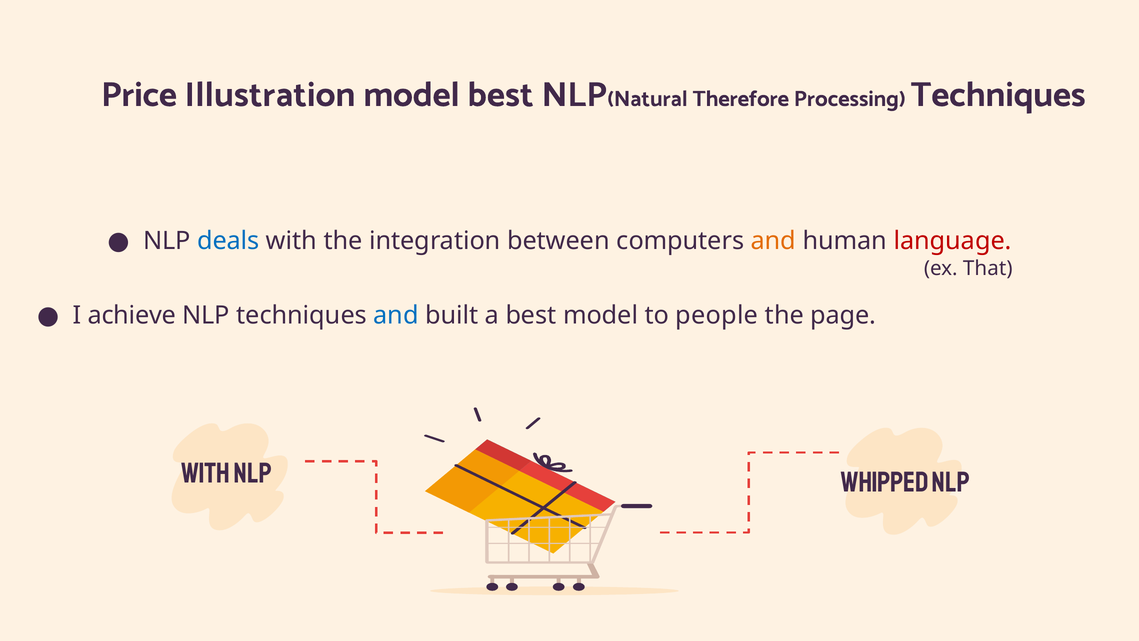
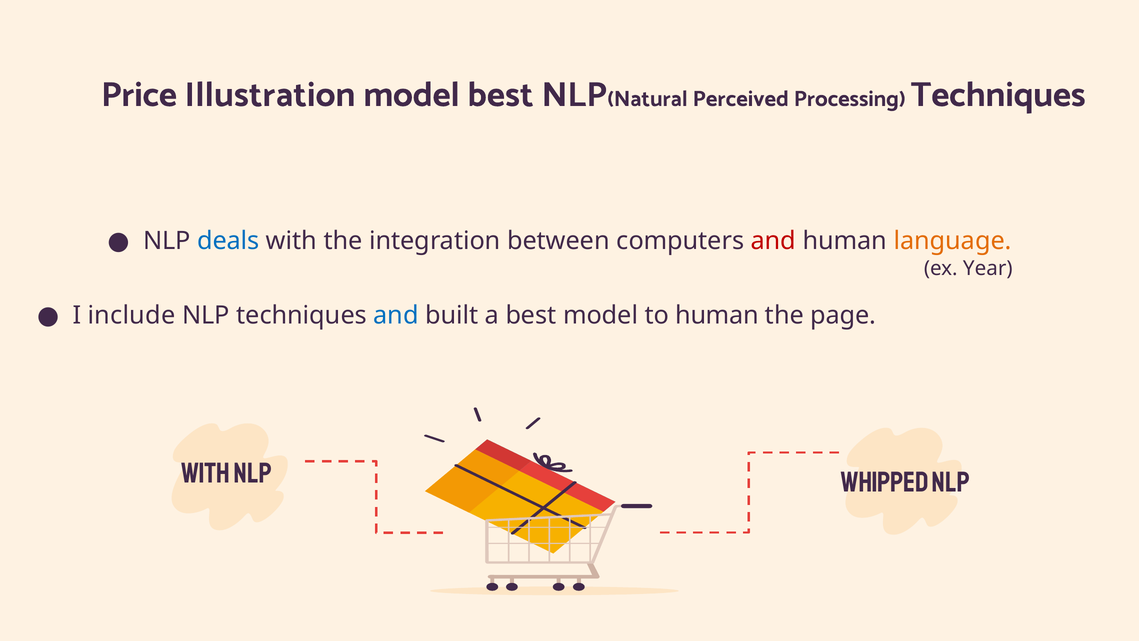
Therefore: Therefore -> Perceived
and at (773, 241) colour: orange -> red
language colour: red -> orange
That: That -> Year
achieve: achieve -> include
to people: people -> human
